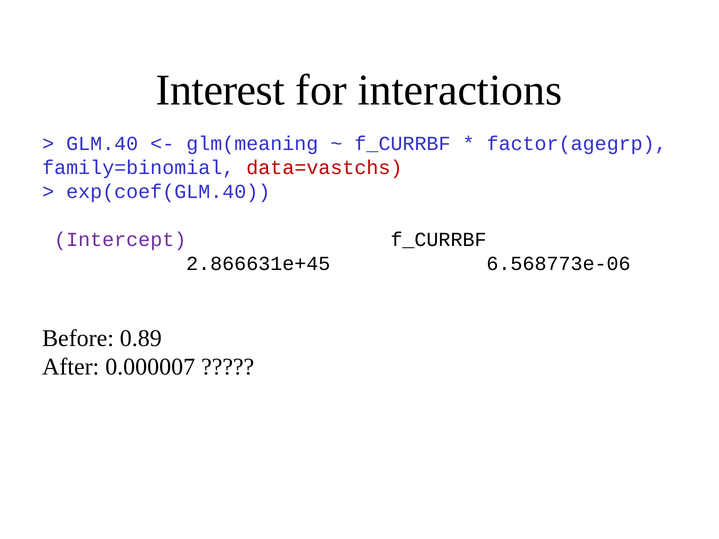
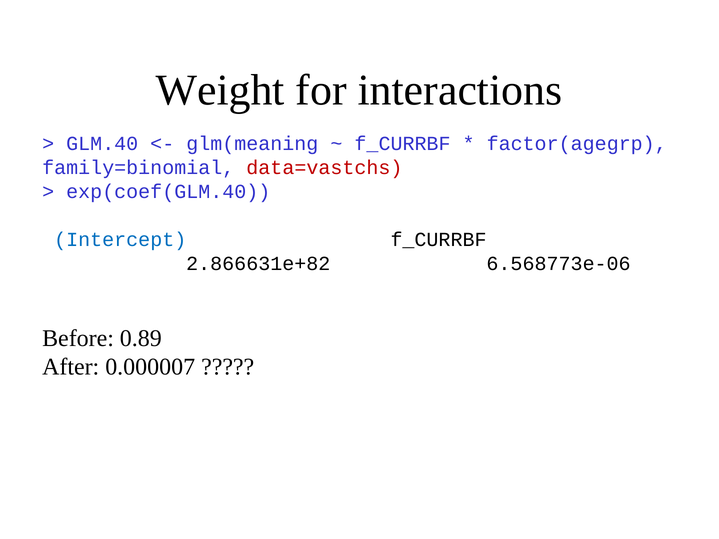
Interest: Interest -> Weight
Intercept colour: purple -> blue
2.866631e+45: 2.866631e+45 -> 2.866631e+82
